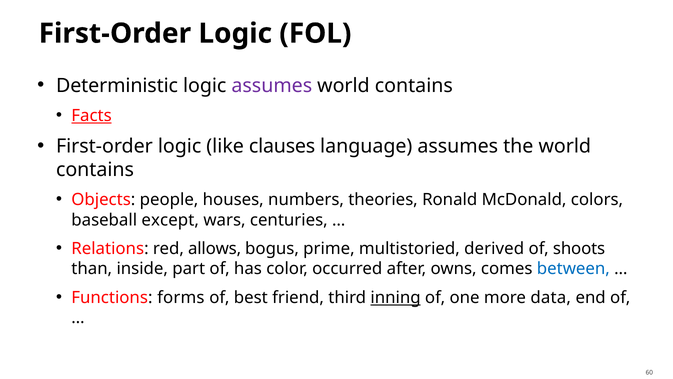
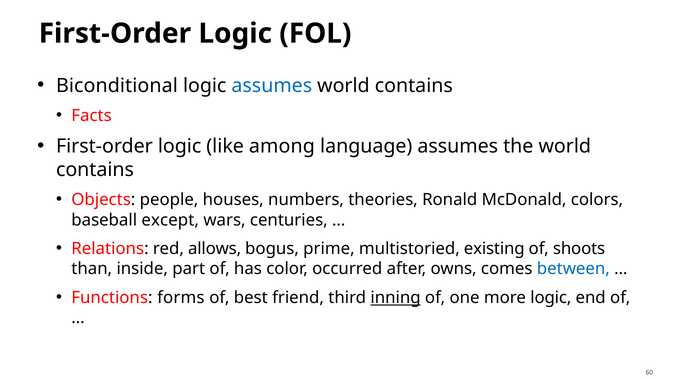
Deterministic: Deterministic -> Biconditional
assumes at (272, 85) colour: purple -> blue
Facts underline: present -> none
clauses: clauses -> among
derived: derived -> existing
more data: data -> logic
